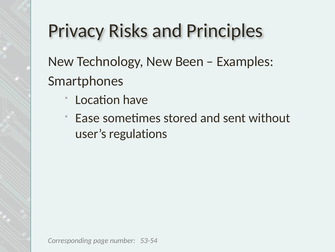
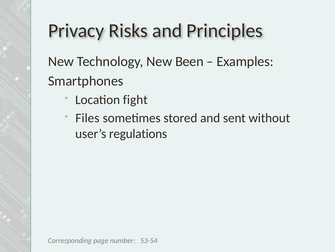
have: have -> fight
Ease: Ease -> Files
